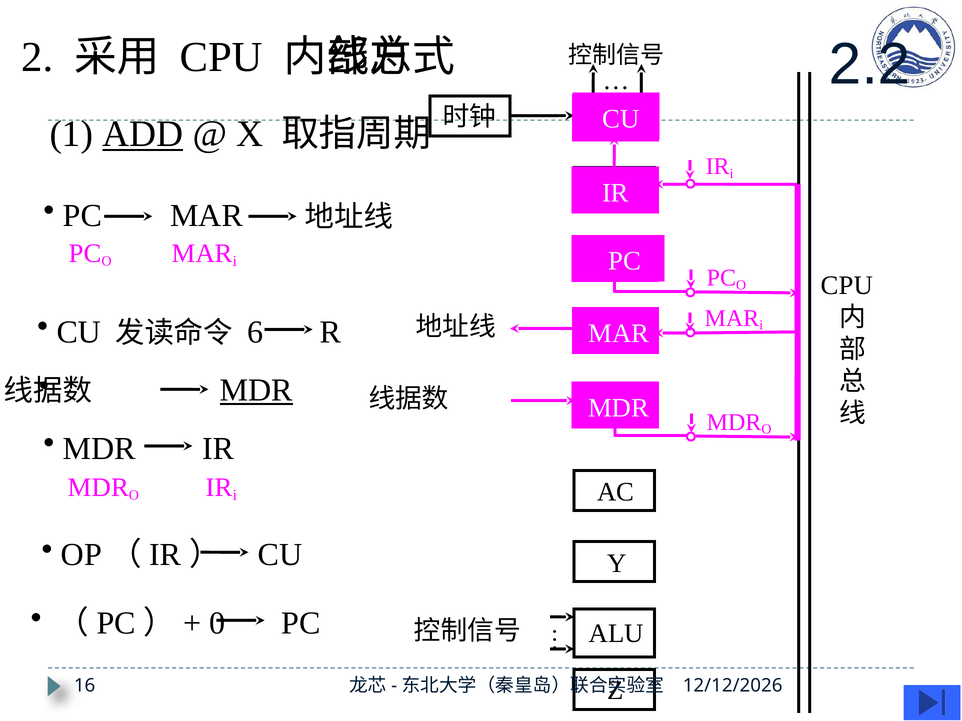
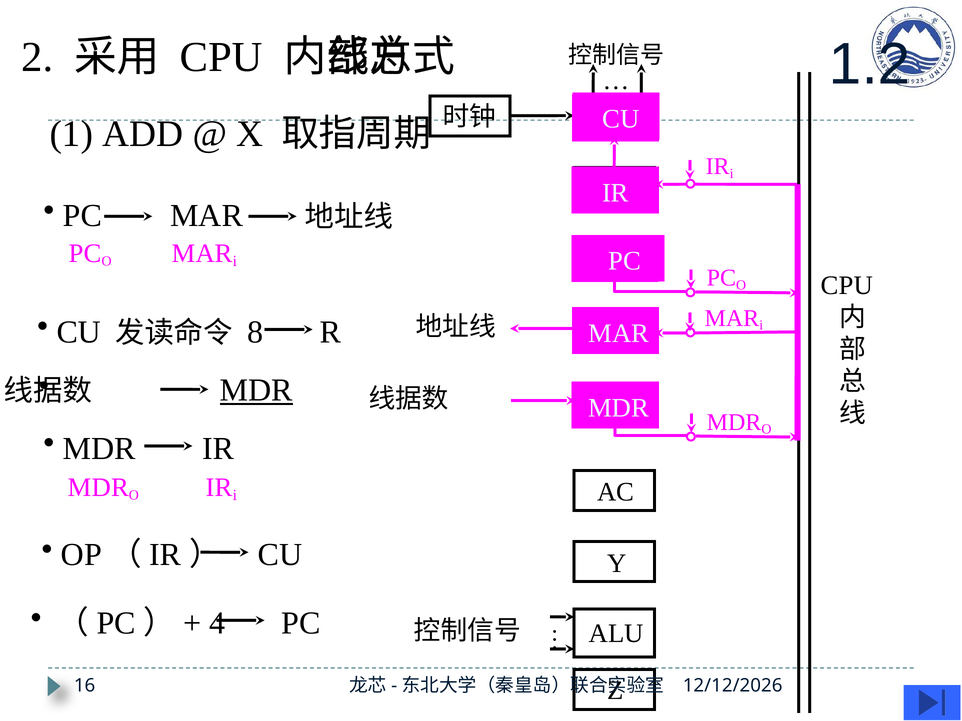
2.2: 2.2 -> 1.2
ADD underline: present -> none
6: 6 -> 8
0: 0 -> 4
